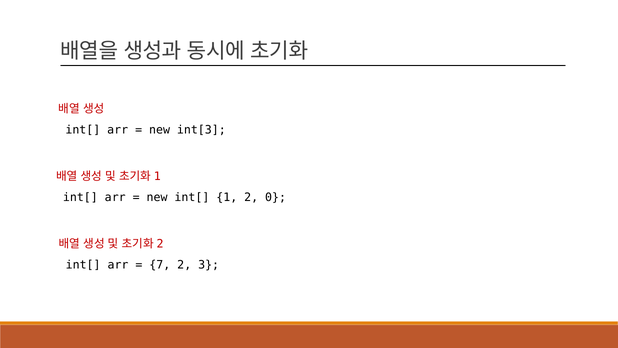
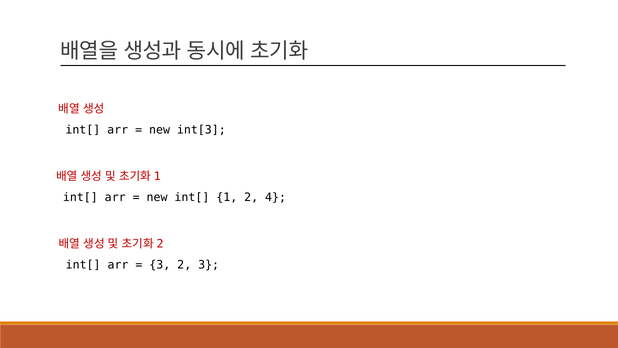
0: 0 -> 4
7 at (160, 265): 7 -> 3
